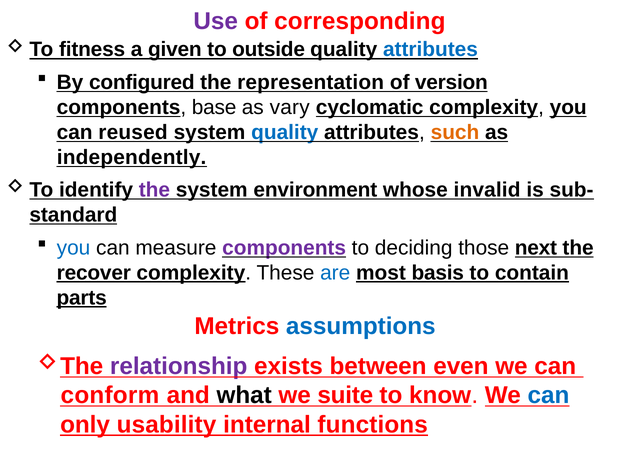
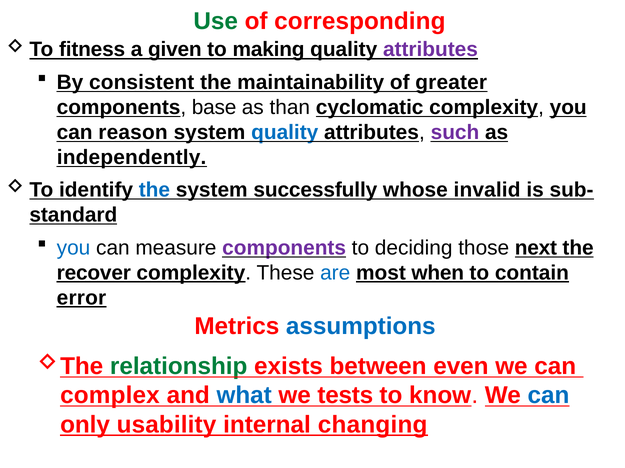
Use colour: purple -> green
outside: outside -> making
attributes at (430, 50) colour: blue -> purple
configured: configured -> consistent
representation: representation -> maintainability
version: version -> greater
vary: vary -> than
reused: reused -> reason
such colour: orange -> purple
the at (154, 190) colour: purple -> blue
environment: environment -> successfully
basis: basis -> when
parts: parts -> error
relationship colour: purple -> green
conform: conform -> complex
what colour: black -> blue
suite: suite -> tests
functions: functions -> changing
